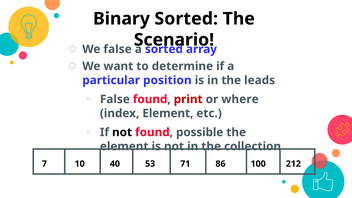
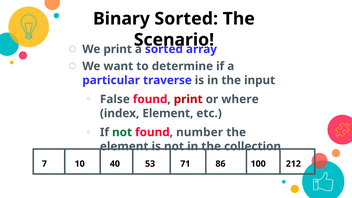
We false: false -> print
position: position -> traverse
leads: leads -> input
not at (122, 132) colour: black -> green
possible: possible -> number
